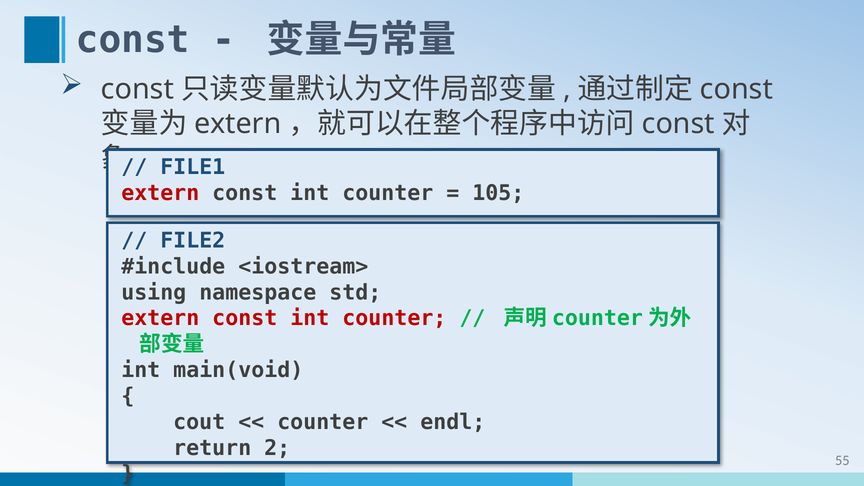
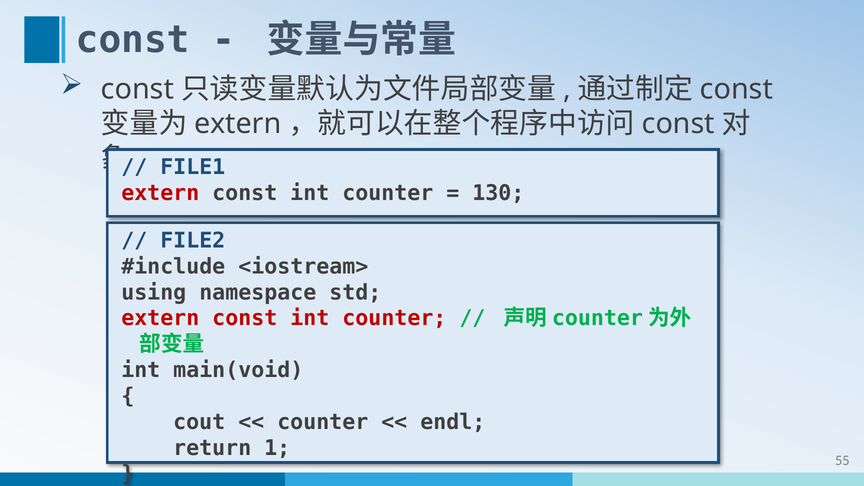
105: 105 -> 130
2: 2 -> 1
